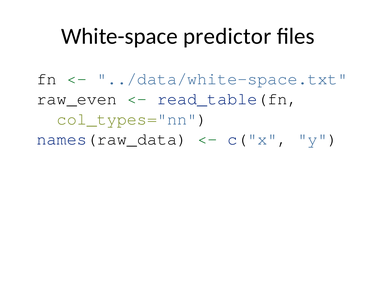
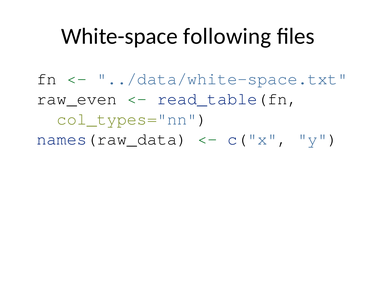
predictor: predictor -> following
